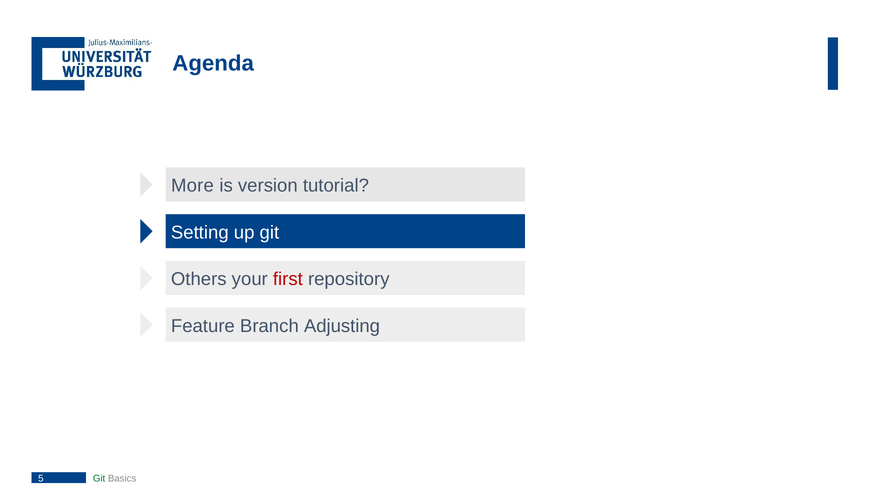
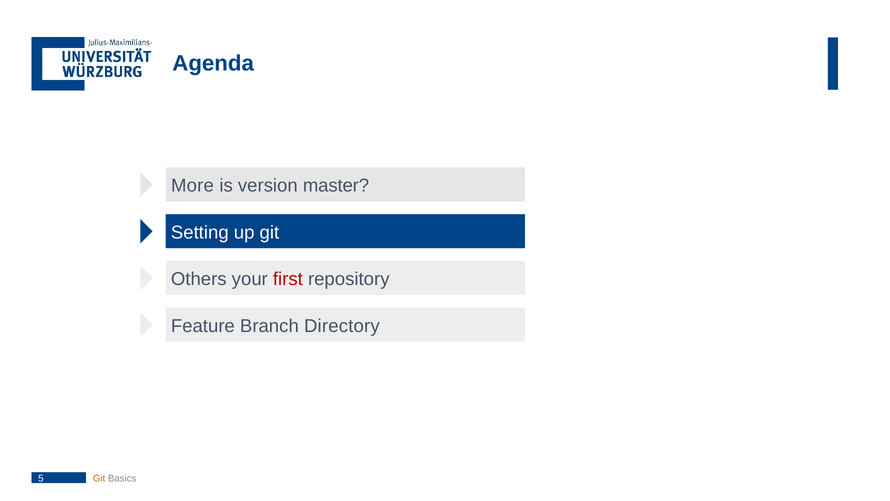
tutorial: tutorial -> master
Adjusting: Adjusting -> Directory
Git at (99, 478) colour: green -> orange
